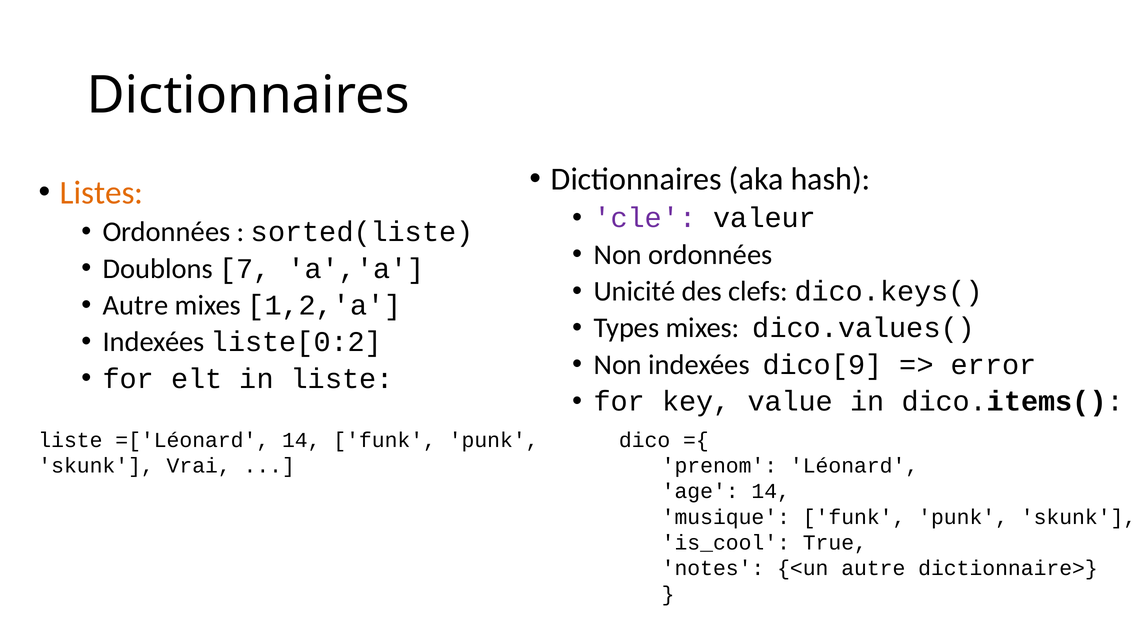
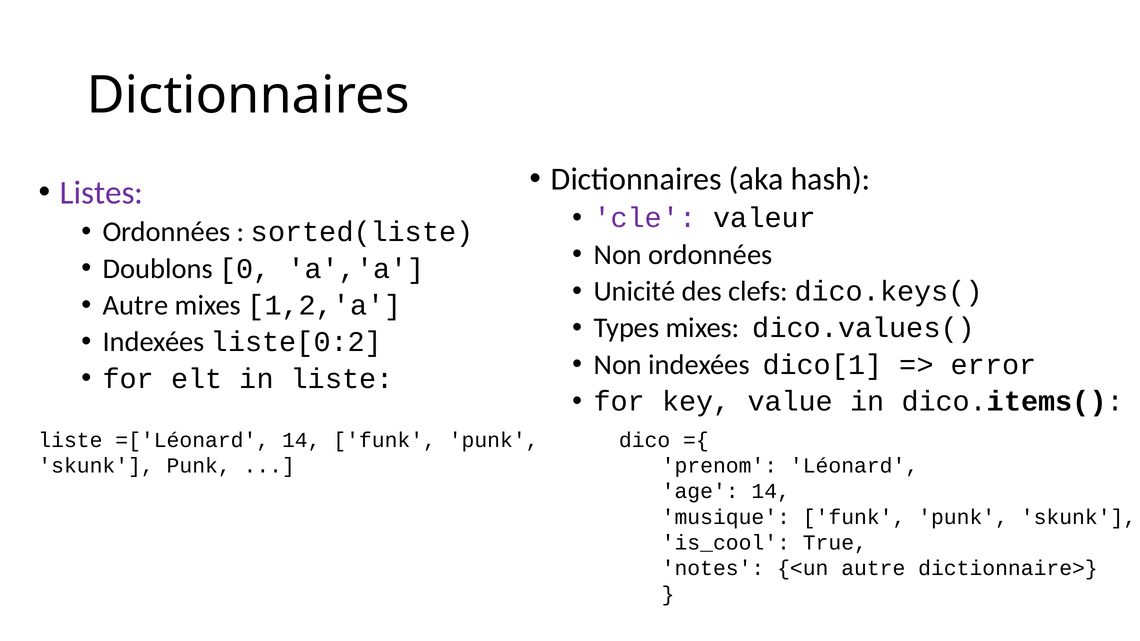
Listes colour: orange -> purple
7: 7 -> 0
dico[9: dico[9 -> dico[1
skunk Vrai: Vrai -> Punk
